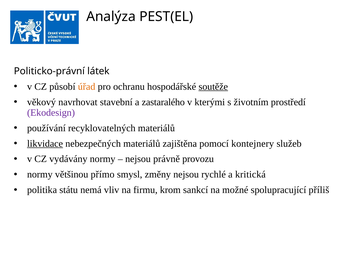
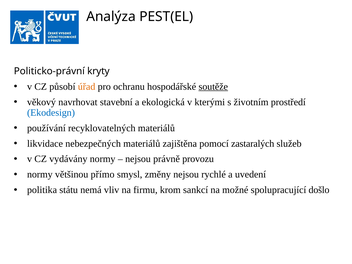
látek: látek -> kryty
zastaralého: zastaralého -> ekologická
Ekodesign colour: purple -> blue
likvidace underline: present -> none
kontejnery: kontejnery -> zastaralých
kritická: kritická -> uvedení
příliš: příliš -> došlo
